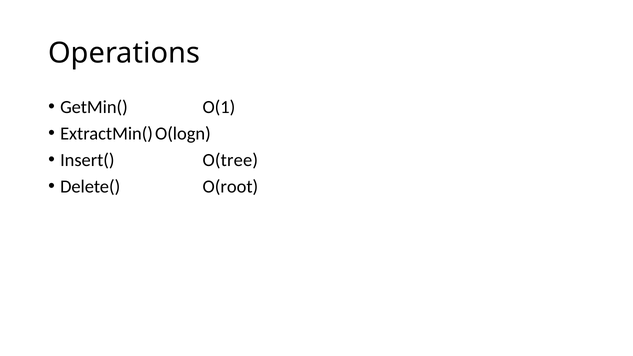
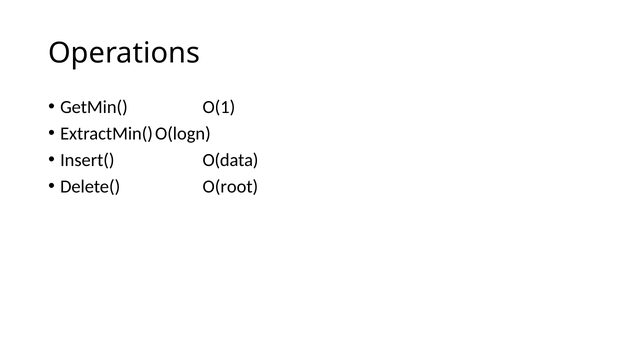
O(tree: O(tree -> O(data
